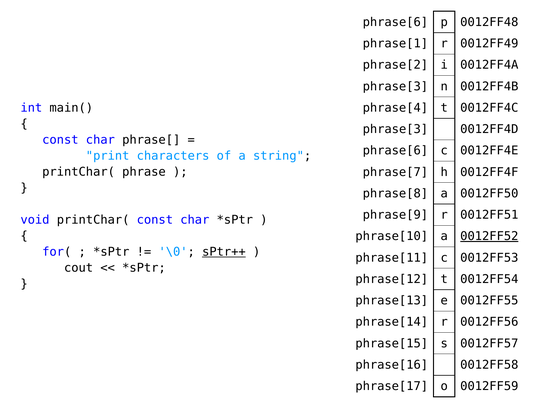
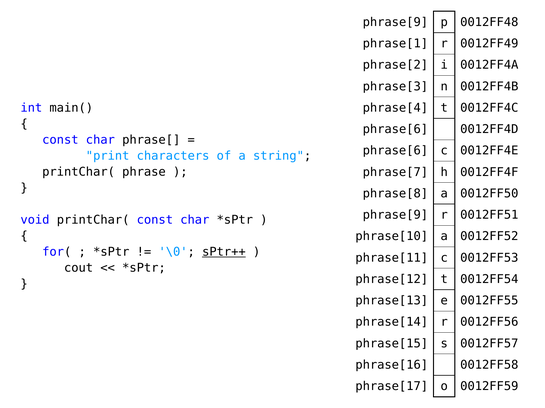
phrase[6 at (395, 22): phrase[6 -> phrase[9
phrase[3 at (395, 129): phrase[3 -> phrase[6
0012FF52 underline: present -> none
